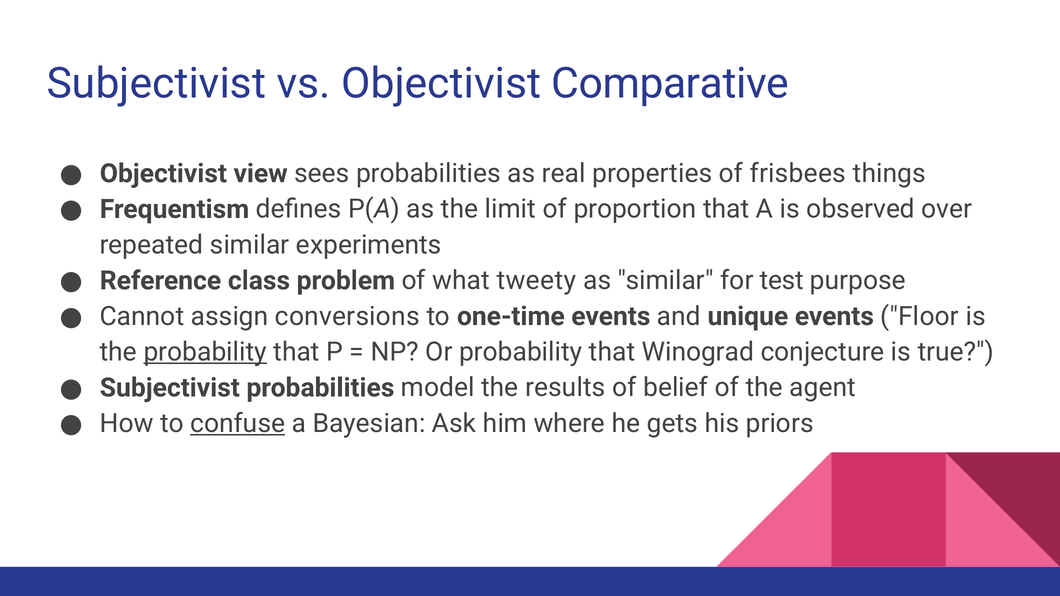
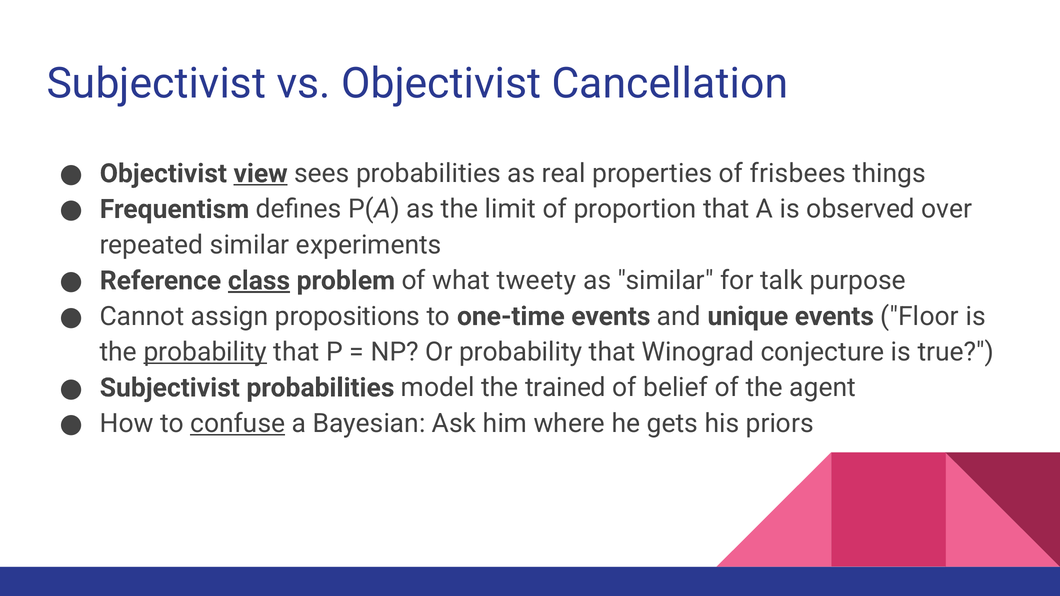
Comparative: Comparative -> Cancellation
view underline: none -> present
class underline: none -> present
test: test -> talk
conversions: conversions -> propositions
results: results -> trained
